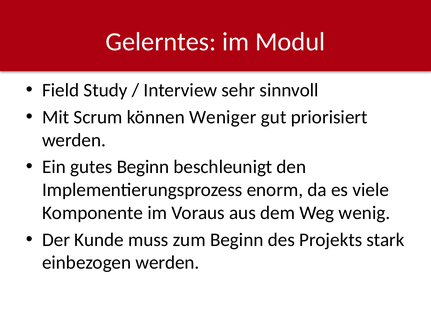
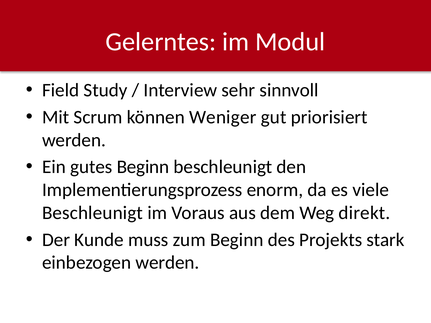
Komponente at (93, 213): Komponente -> Beschleunigt
wenig: wenig -> direkt
